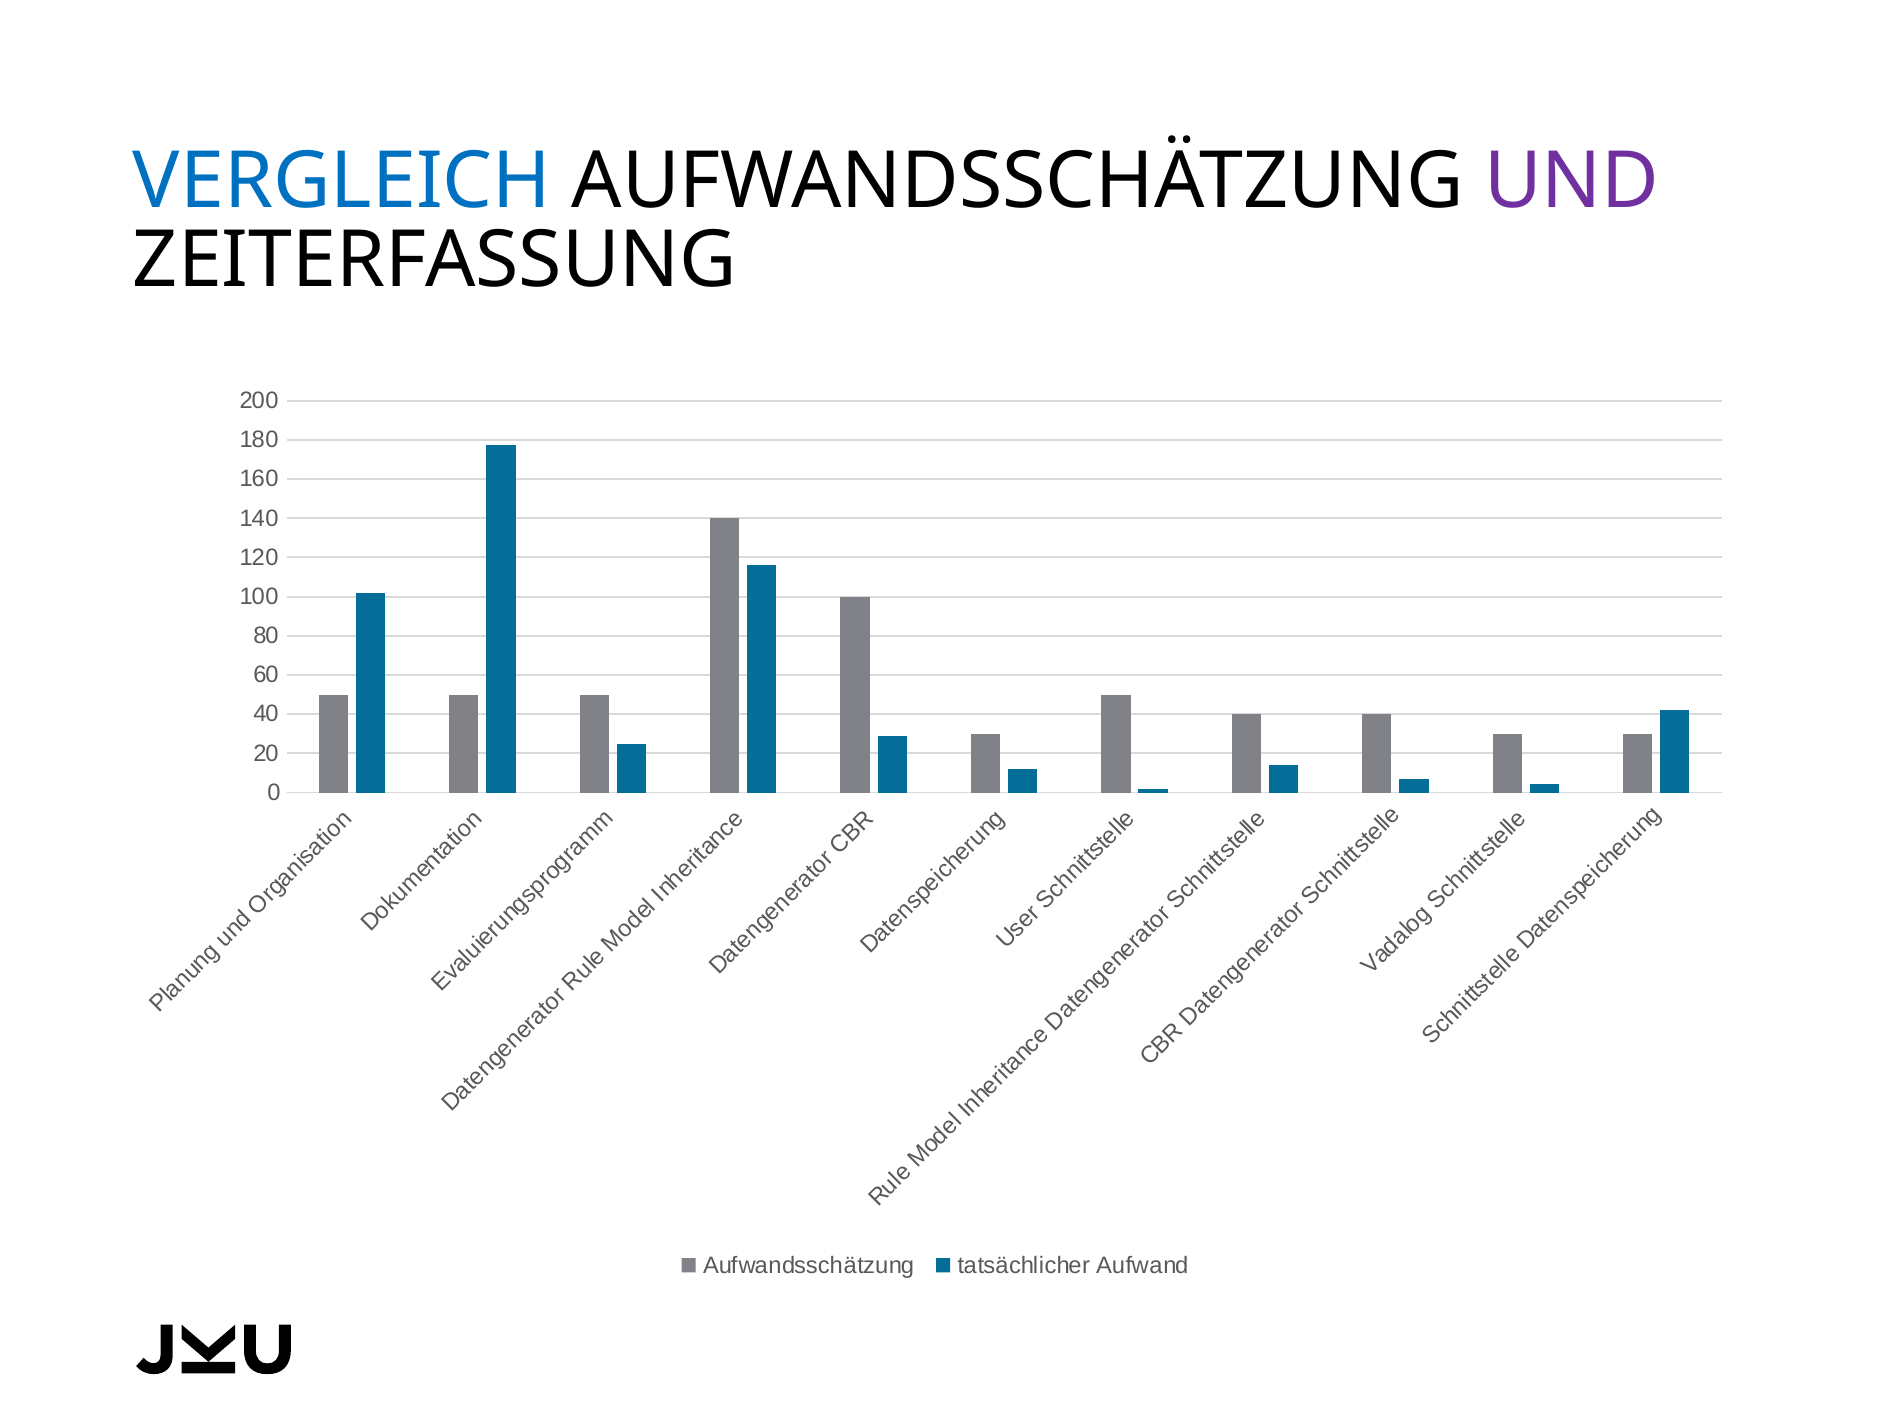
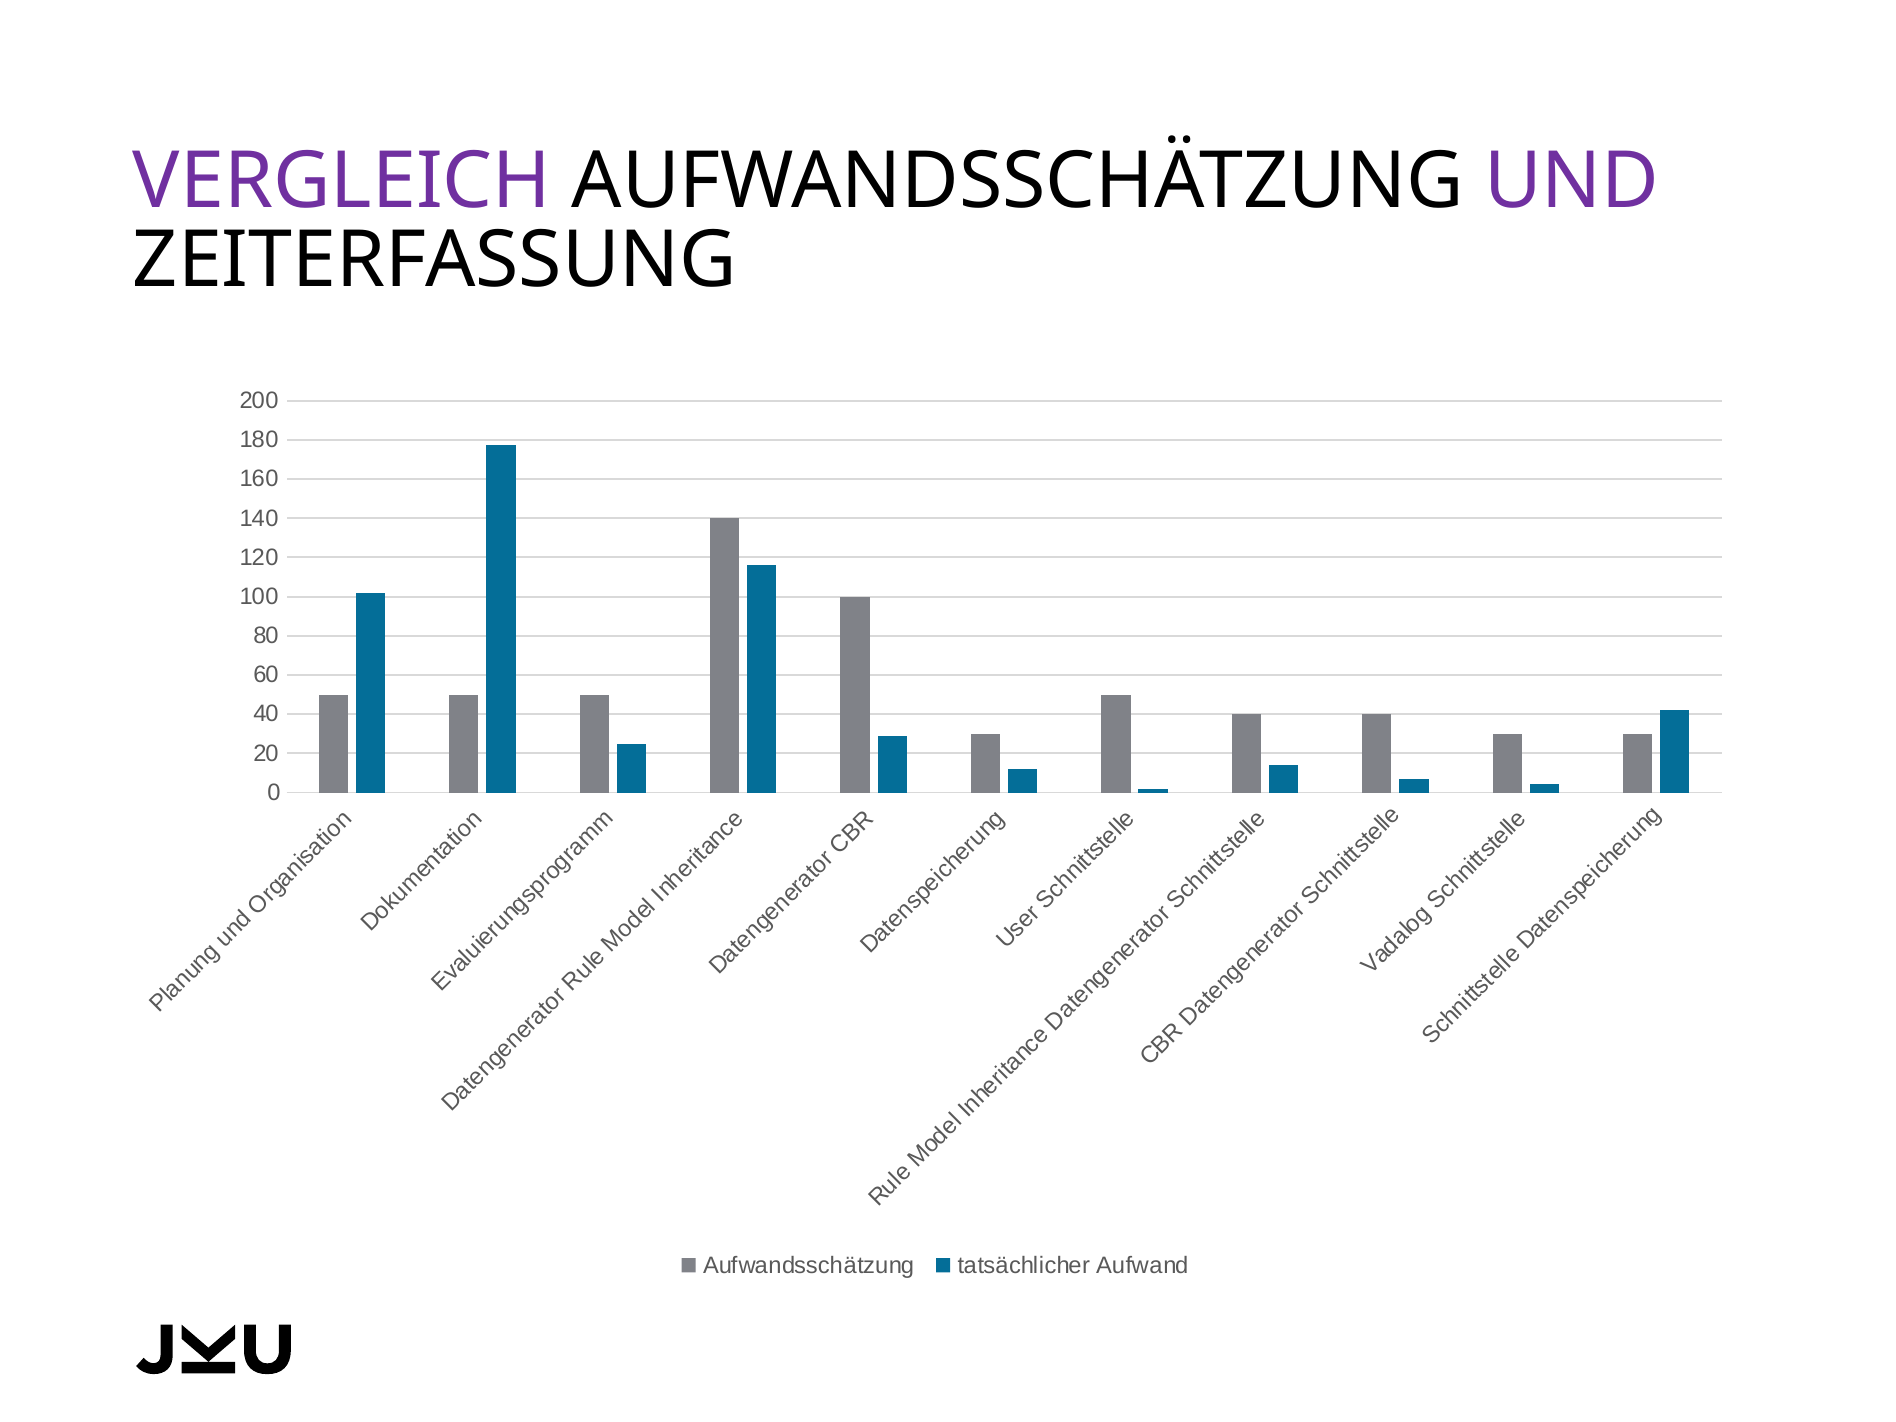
VERGLEICH colour: blue -> purple
